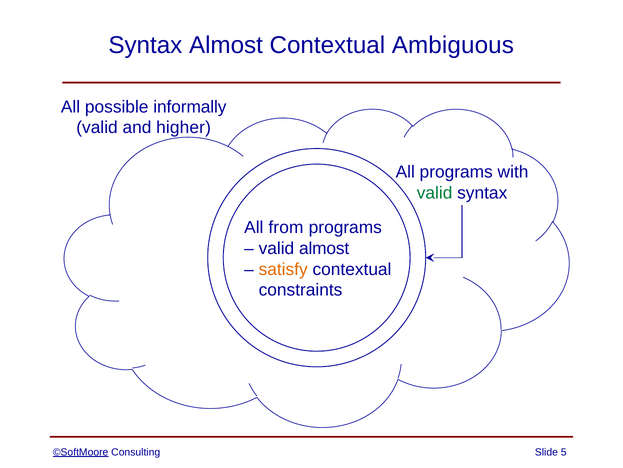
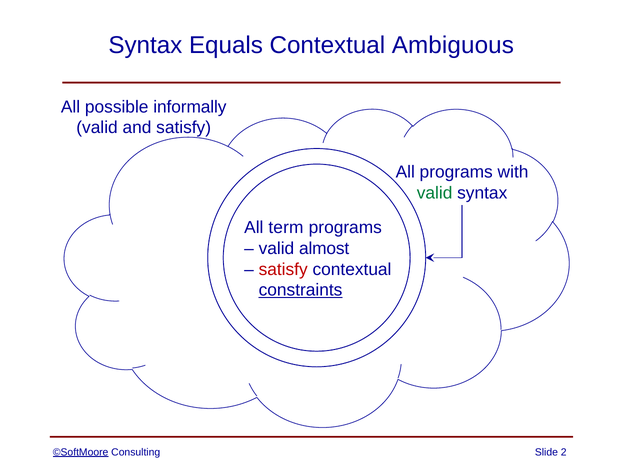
Syntax Almost: Almost -> Equals
and higher: higher -> satisfy
from: from -> term
satisfy at (283, 269) colour: orange -> red
constraints underline: none -> present
5: 5 -> 2
